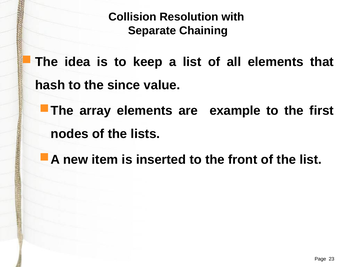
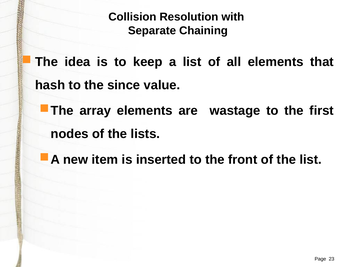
example: example -> wastage
